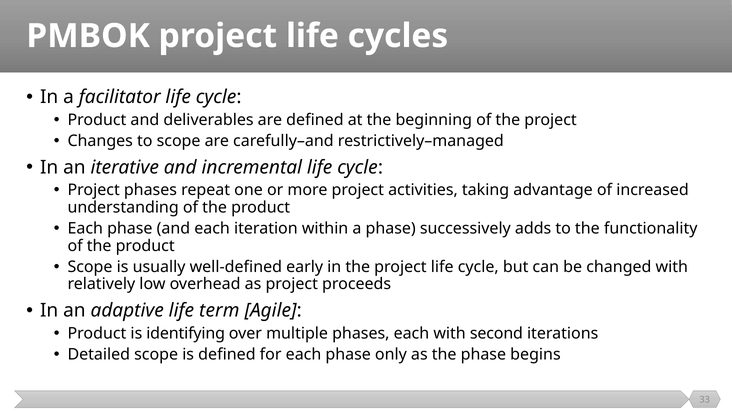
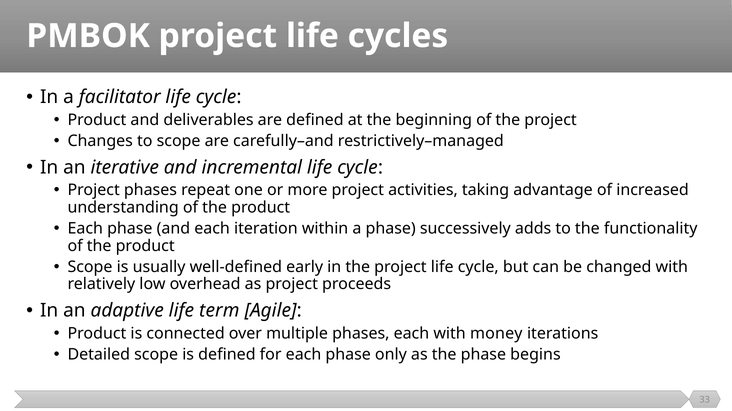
identifying: identifying -> connected
second: second -> money
